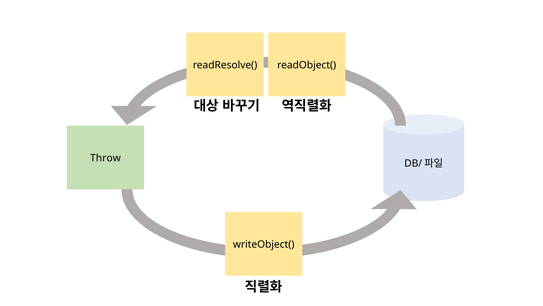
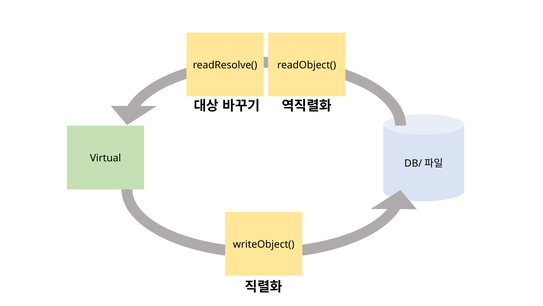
Throw: Throw -> Virtual
